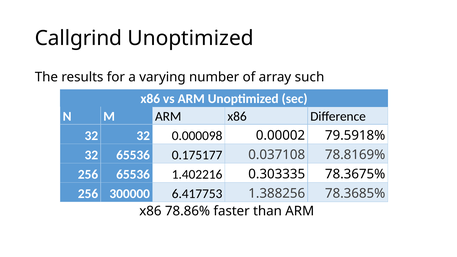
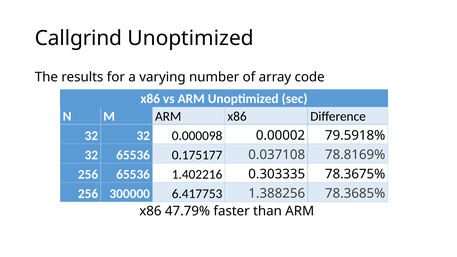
such: such -> code
78.86%: 78.86% -> 47.79%
